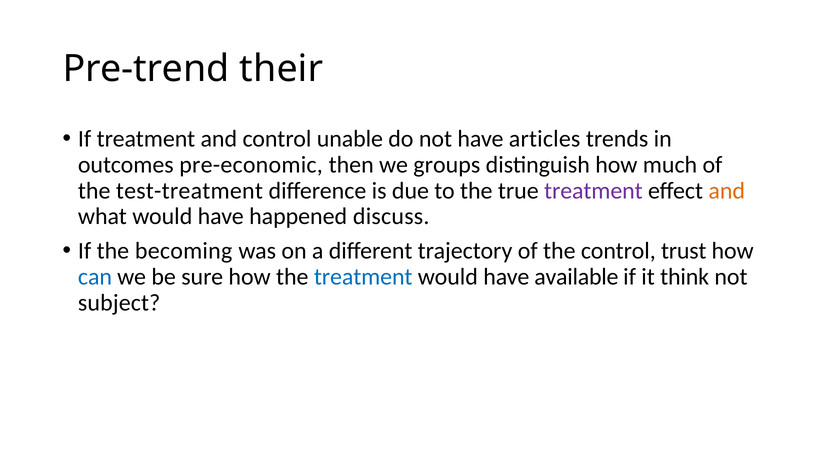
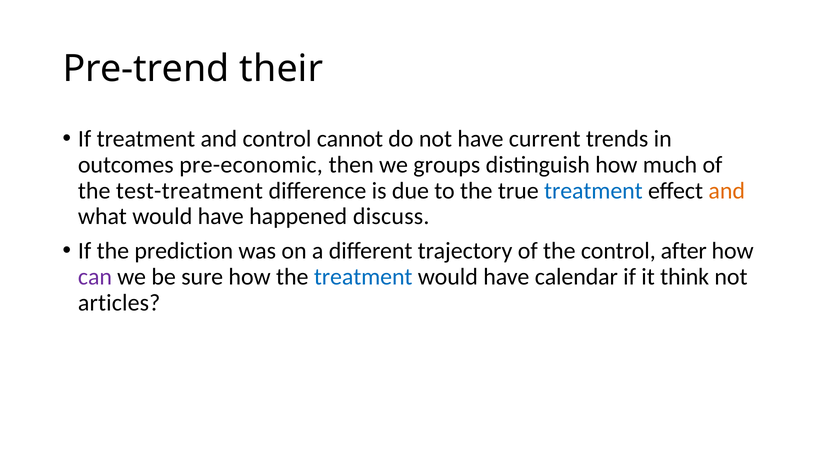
unable: unable -> cannot
articles: articles -> current
treatment at (593, 191) colour: purple -> blue
becoming: becoming -> prediction
trust: trust -> after
can colour: blue -> purple
available: available -> calendar
subject: subject -> articles
